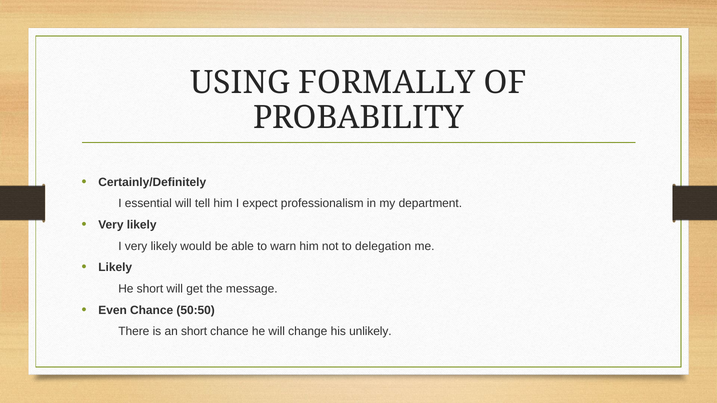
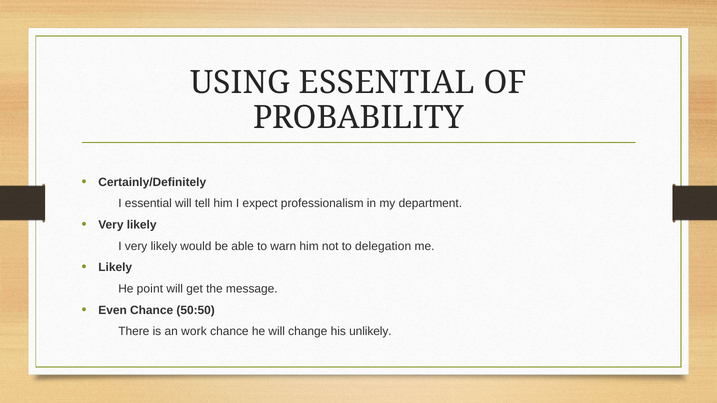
USING FORMALLY: FORMALLY -> ESSENTIAL
He short: short -> point
an short: short -> work
